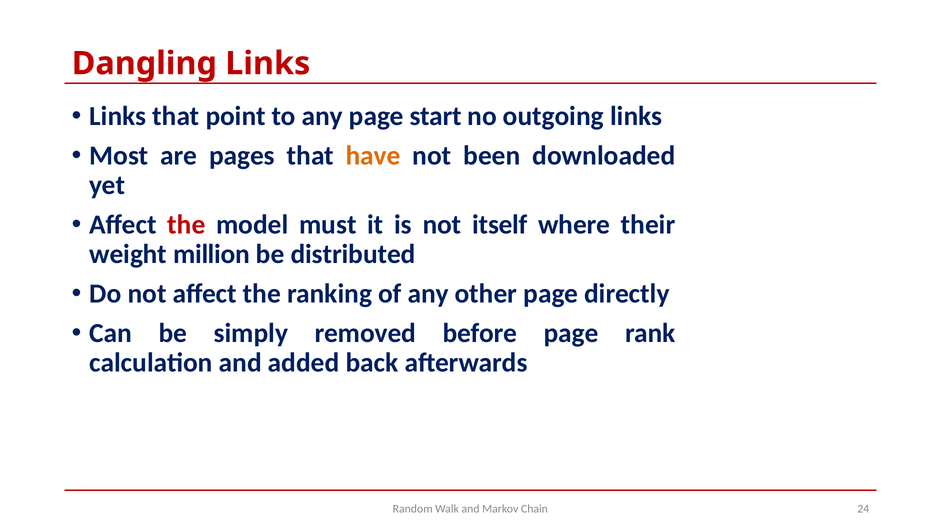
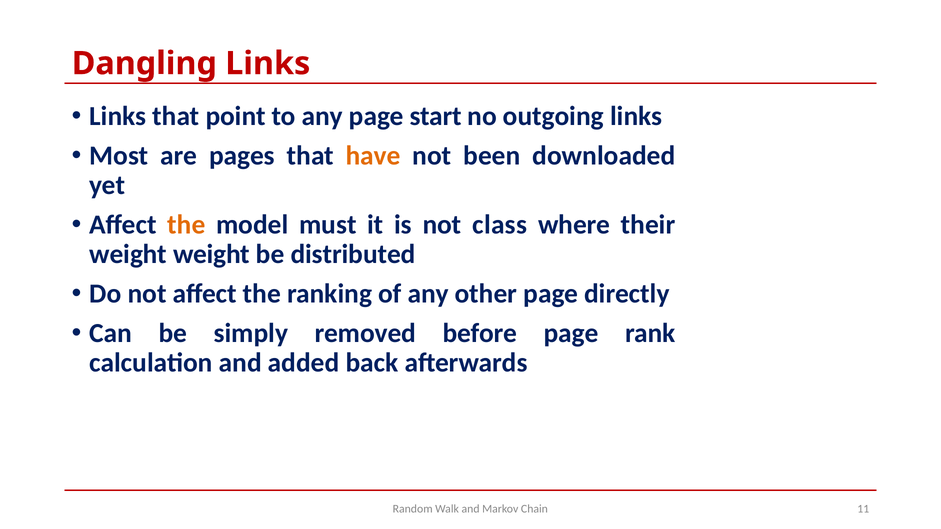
the at (186, 225) colour: red -> orange
itself: itself -> class
weight million: million -> weight
24: 24 -> 11
